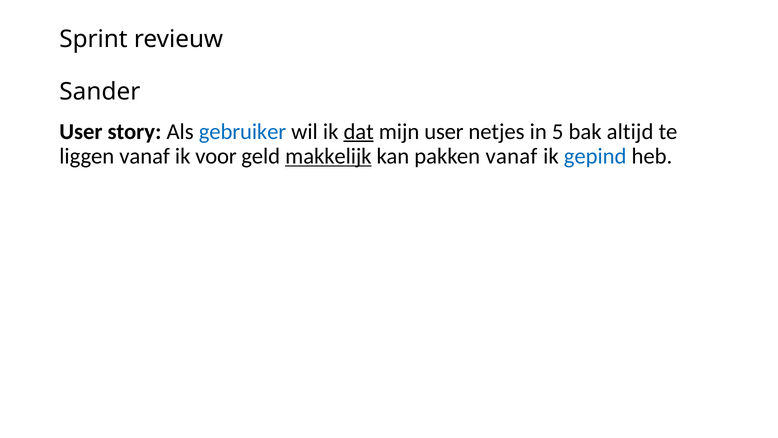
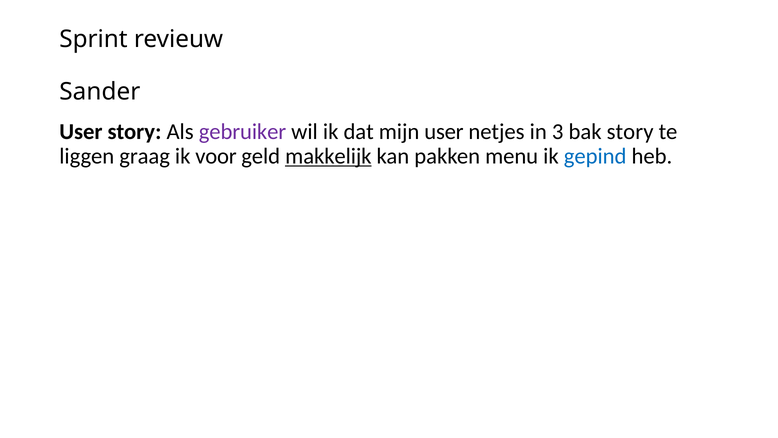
gebruiker colour: blue -> purple
dat underline: present -> none
5: 5 -> 3
bak altijd: altijd -> story
liggen vanaf: vanaf -> graag
pakken vanaf: vanaf -> menu
